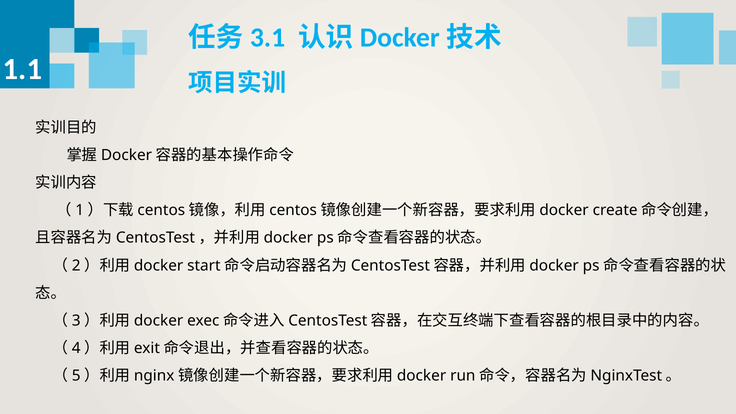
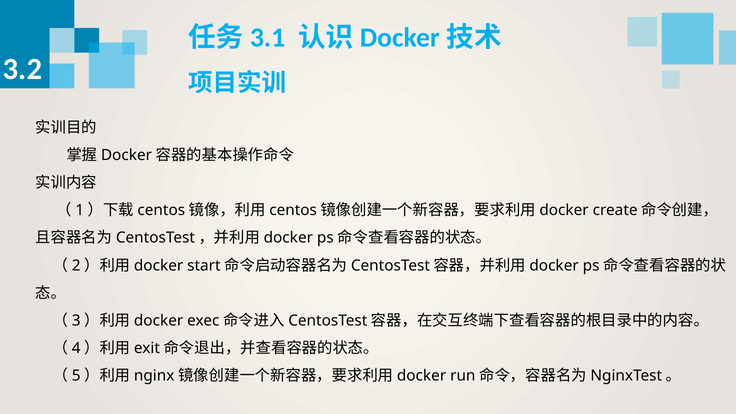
1.1: 1.1 -> 3.2
